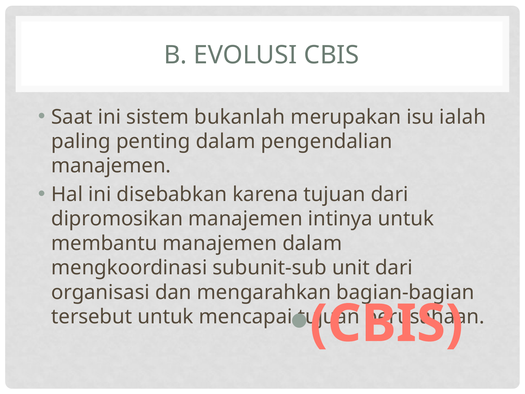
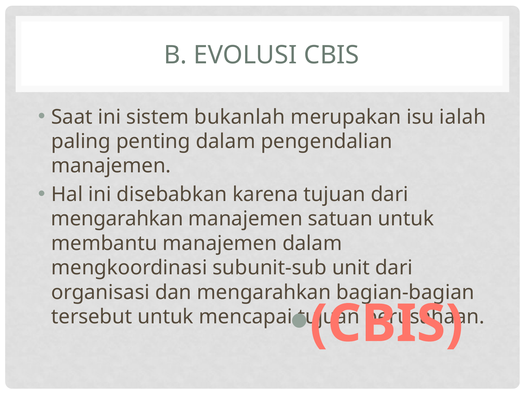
dipromosikan at (117, 219): dipromosikan -> mengarahkan
intinya: intinya -> satuan
